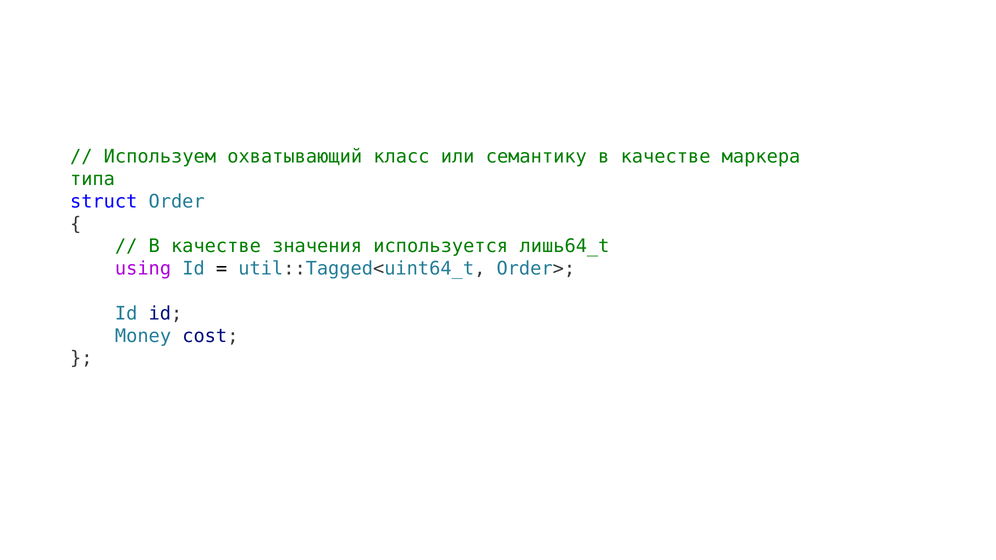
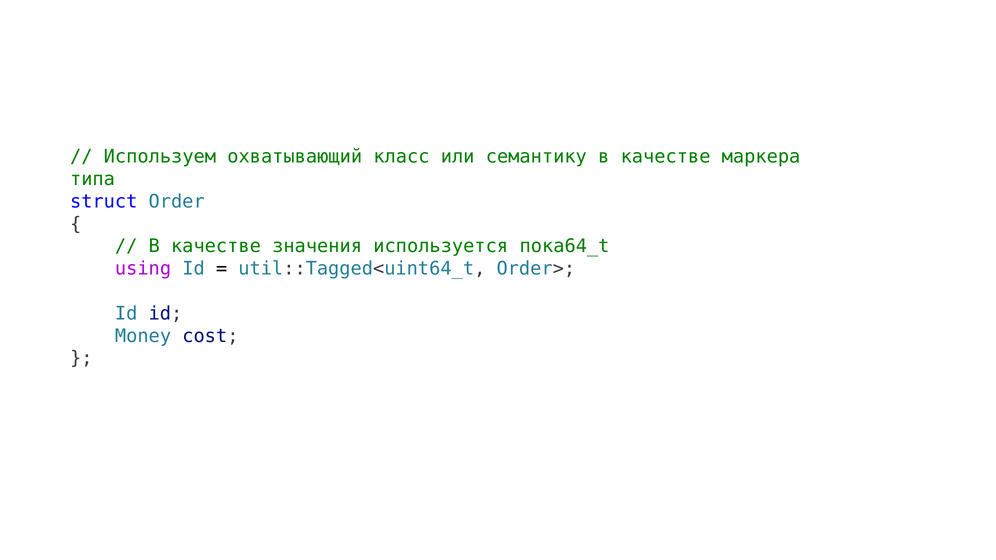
лишь64_t: лишь64_t -> пока64_t
